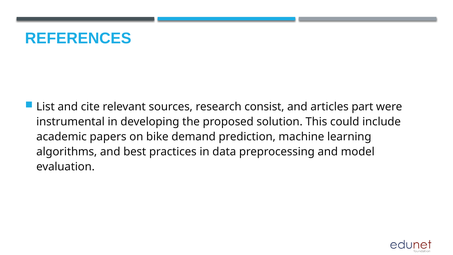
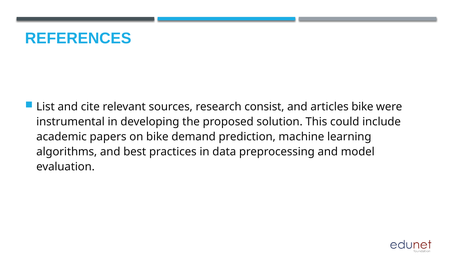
articles part: part -> bike
